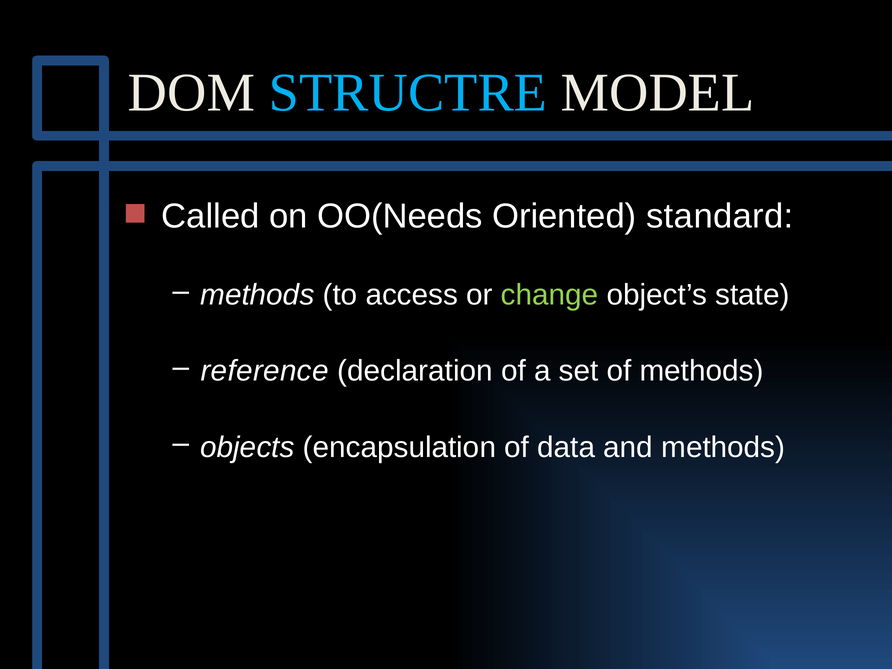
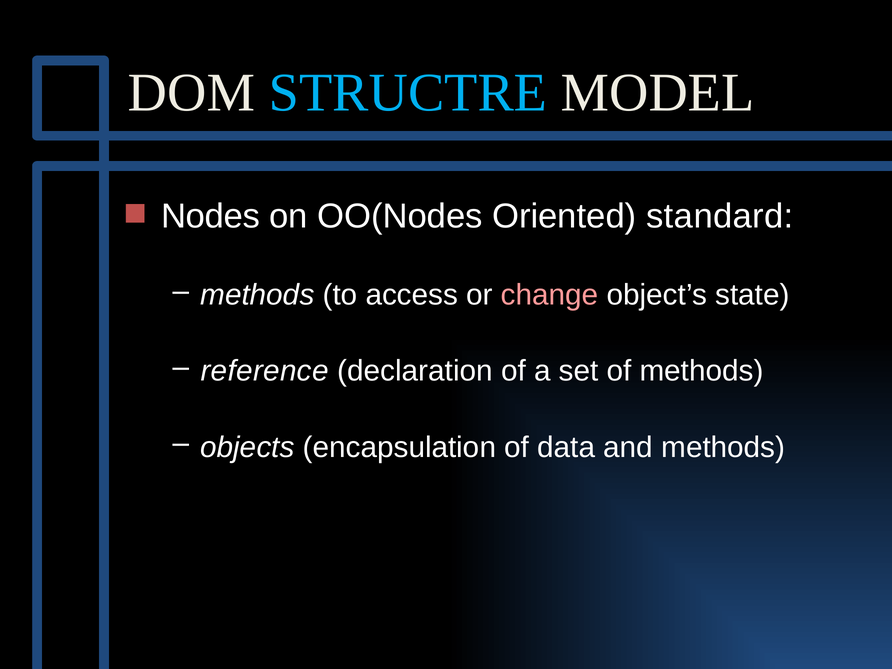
Called: Called -> Nodes
OO(Needs: OO(Needs -> OO(Nodes
change colour: light green -> pink
